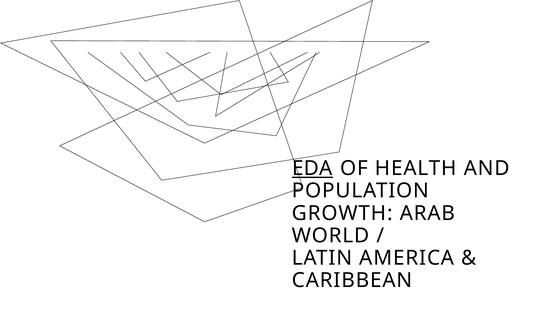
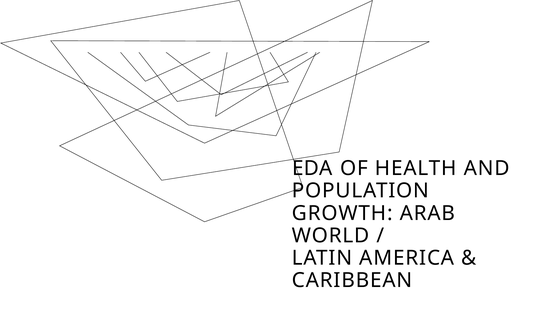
EDA underline: present -> none
